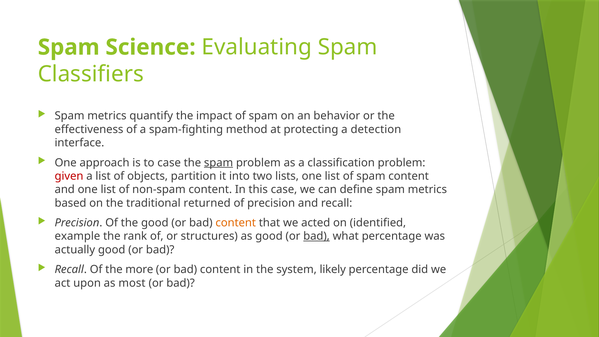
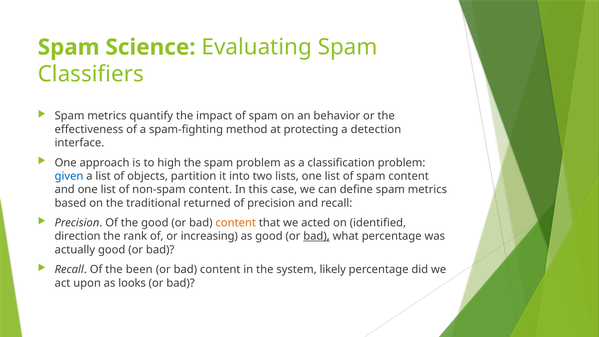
to case: case -> high
spam at (219, 163) underline: present -> none
given colour: red -> blue
example: example -> direction
structures: structures -> increasing
more: more -> been
most: most -> looks
